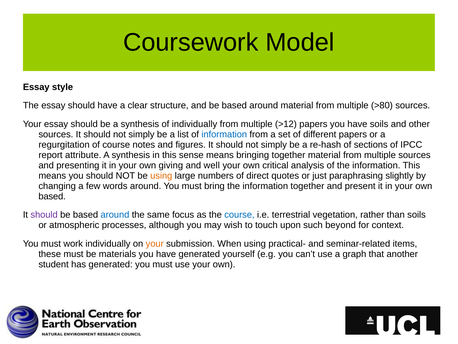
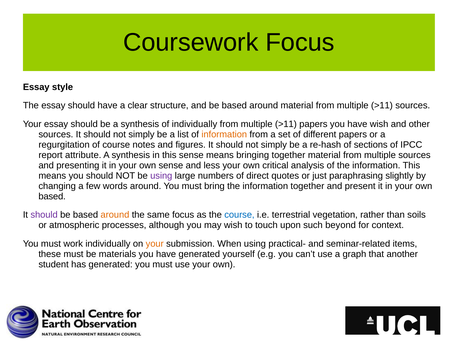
Coursework Model: Model -> Focus
material from multiple >80: >80 -> >11
>12 at (286, 124): >12 -> >11
have soils: soils -> wish
information at (224, 134) colour: blue -> orange
own giving: giving -> sense
well: well -> less
using at (161, 175) colour: orange -> purple
around at (115, 215) colour: blue -> orange
